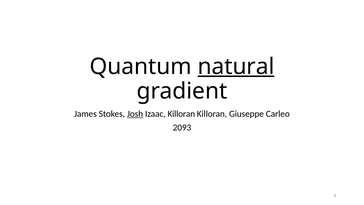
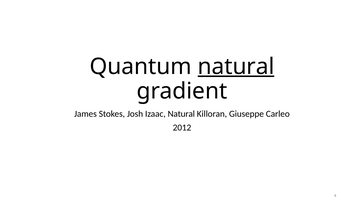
Josh underline: present -> none
Izaac Killoran: Killoran -> Natural
2093: 2093 -> 2012
